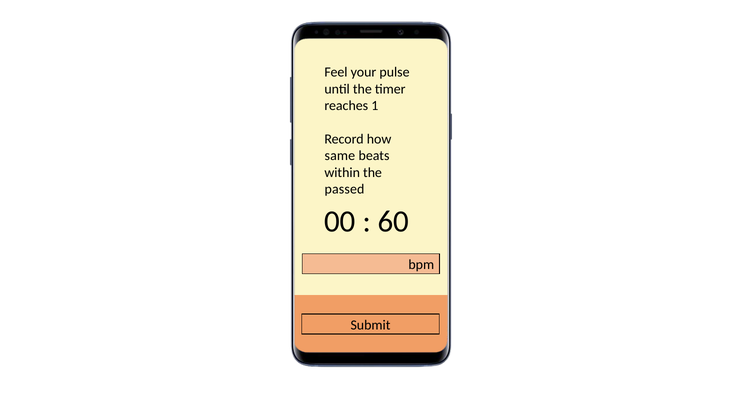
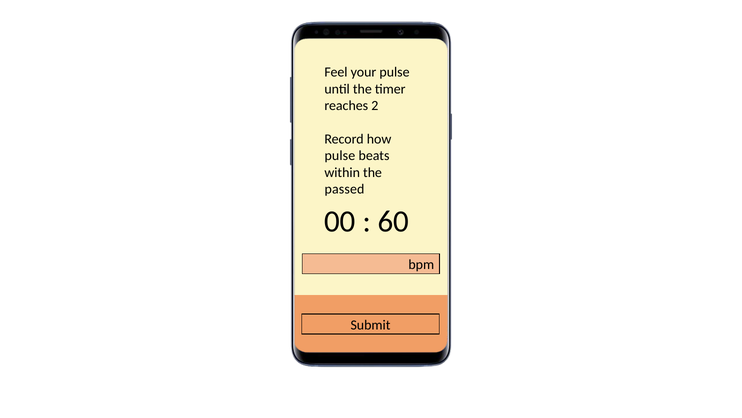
1: 1 -> 2
same at (340, 156): same -> pulse
